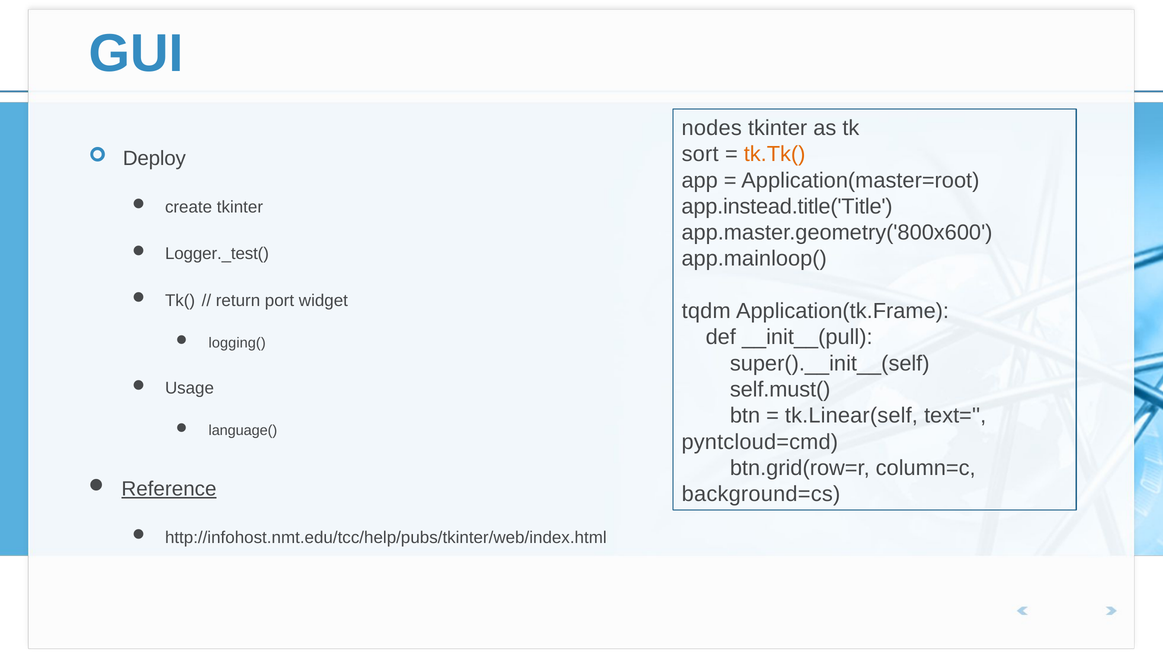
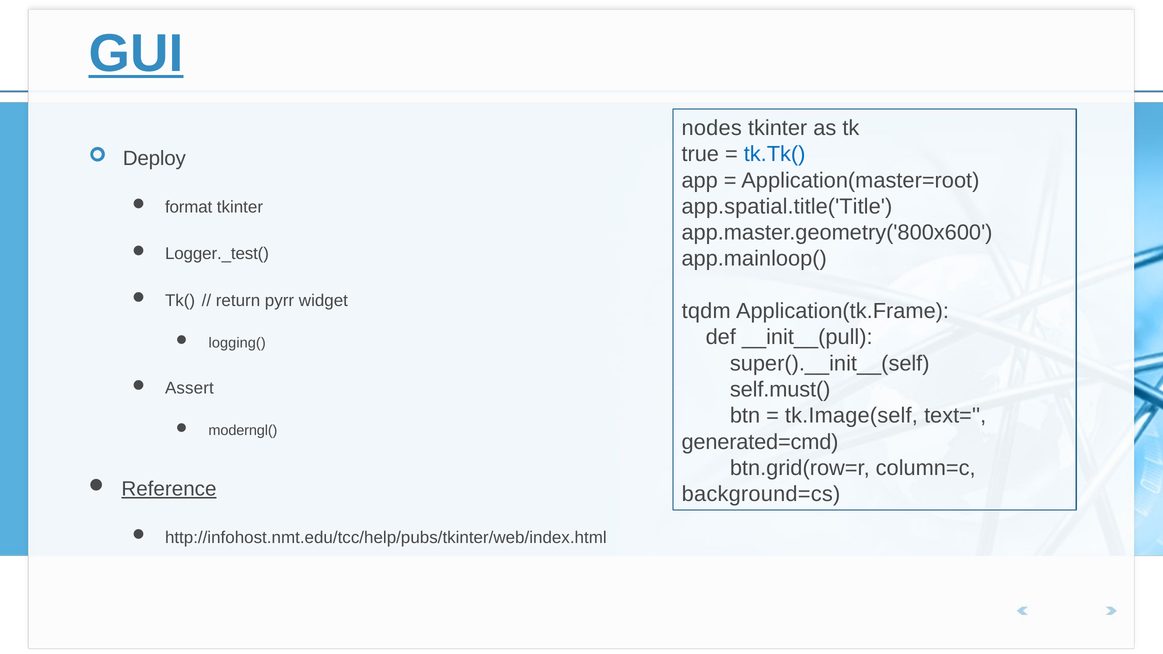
GUI underline: none -> present
sort: sort -> true
tk.Tk( colour: orange -> blue
app.instead.title('Title: app.instead.title('Title -> app.spatial.title('Title
create: create -> format
port: port -> pyrr
Usage: Usage -> Assert
tk.Linear(self: tk.Linear(self -> tk.Image(self
language(: language( -> moderngl(
pyntcloud=cmd: pyntcloud=cmd -> generated=cmd
